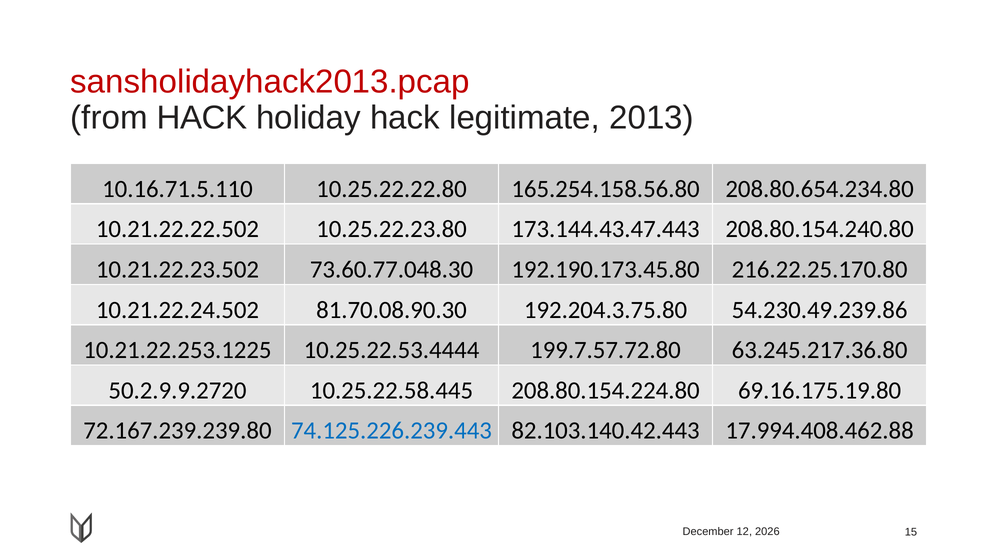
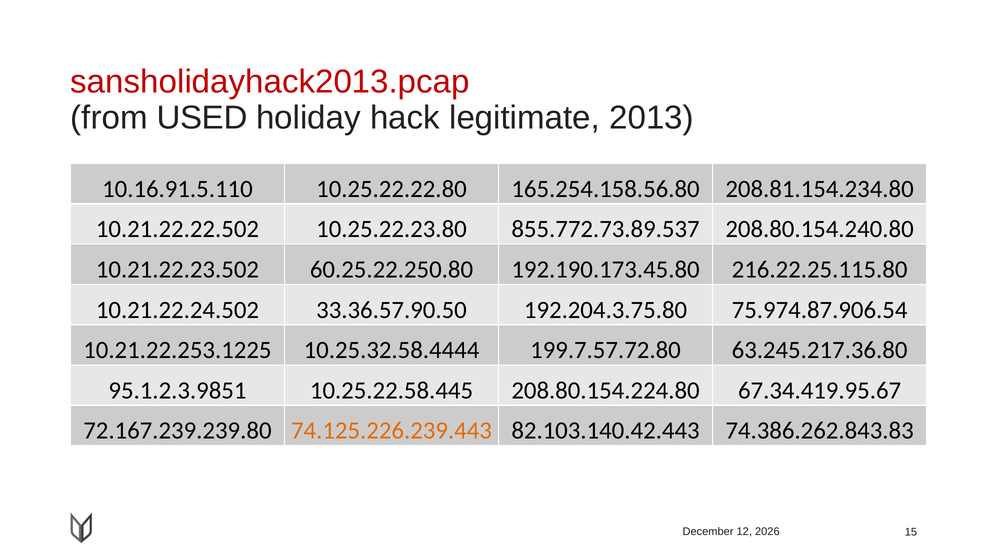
from HACK: HACK -> USED
10.16.71.5.110: 10.16.71.5.110 -> 10.16.91.5.110
208.80.654.234.80: 208.80.654.234.80 -> 208.81.154.234.80
173.144.43.47.443: 173.144.43.47.443 -> 855.772.73.89.537
73.60.77.048.30: 73.60.77.048.30 -> 60.25.22.250.80
216.22.25.170.80: 216.22.25.170.80 -> 216.22.25.115.80
81.70.08.90.30: 81.70.08.90.30 -> 33.36.57.90.50
54.230.49.239.86: 54.230.49.239.86 -> 75.974.87.906.54
10.25.22.53.4444: 10.25.22.53.4444 -> 10.25.32.58.4444
50.2.9.9.2720: 50.2.9.9.2720 -> 95.1.2.3.9851
69.16.175.19.80: 69.16.175.19.80 -> 67.34.419.95.67
74.125.226.239.443 colour: blue -> orange
17.994.408.462.88: 17.994.408.462.88 -> 74.386.262.843.83
